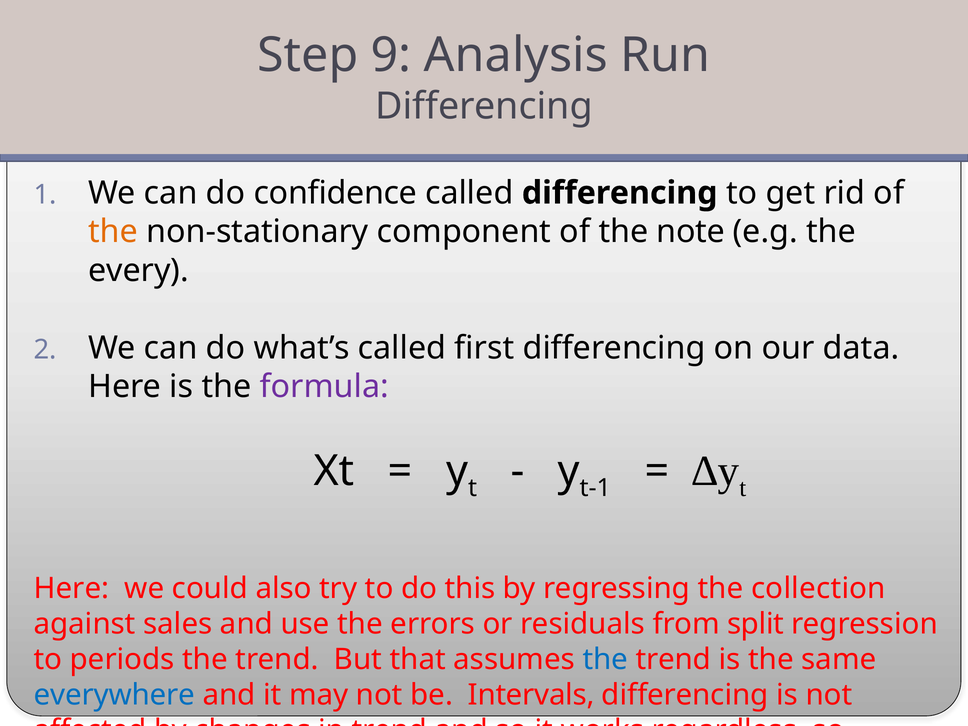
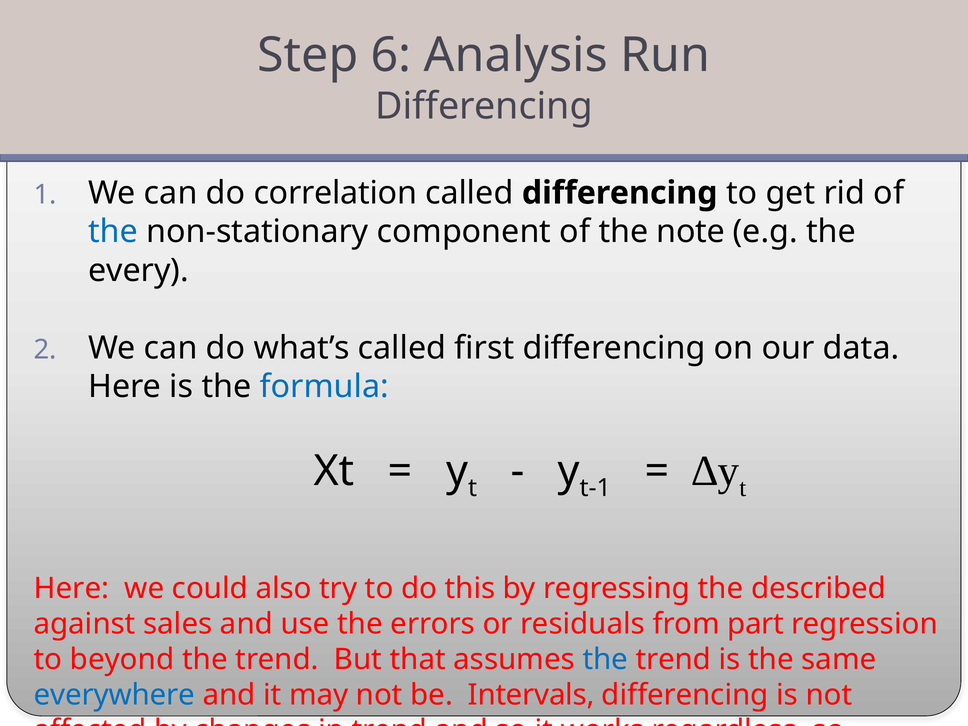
9: 9 -> 6
confidence: confidence -> correlation
the at (113, 232) colour: orange -> blue
formula colour: purple -> blue
collection: collection -> described
split: split -> part
periods: periods -> beyond
